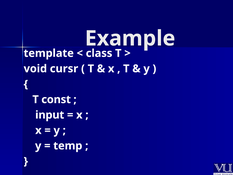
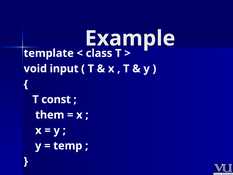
cursr: cursr -> input
input: input -> them
